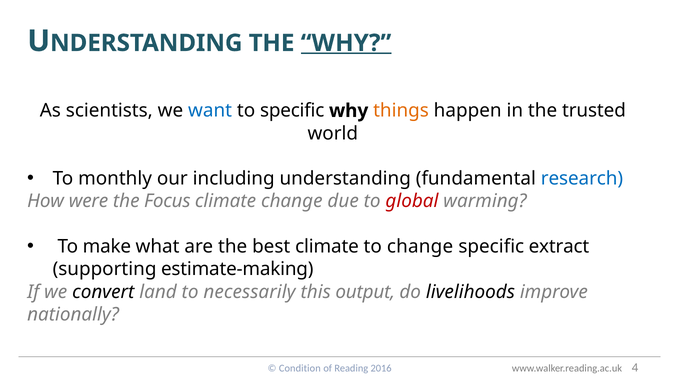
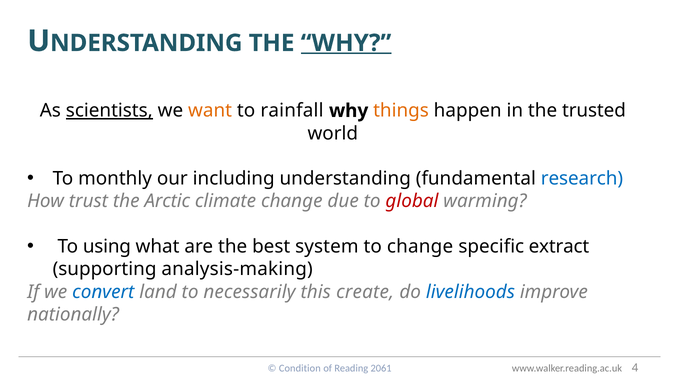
scientists underline: none -> present
want colour: blue -> orange
to specific: specific -> rainfall
were: were -> trust
Focus: Focus -> Arctic
make: make -> using
best climate: climate -> system
estimate-making: estimate-making -> analysis-making
convert colour: black -> blue
output: output -> create
livelihoods colour: black -> blue
2016: 2016 -> 2061
